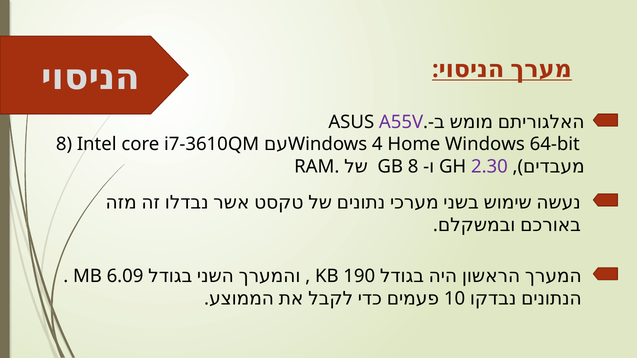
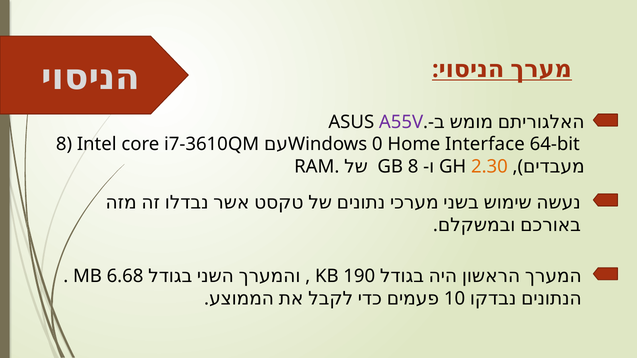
4: 4 -> 0
Home Windows: Windows -> Interface
2.30 colour: purple -> orange
6.09: 6.09 -> 6.68
